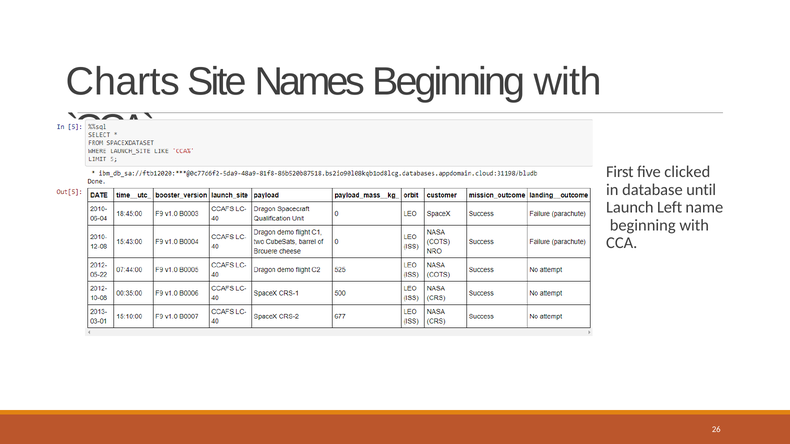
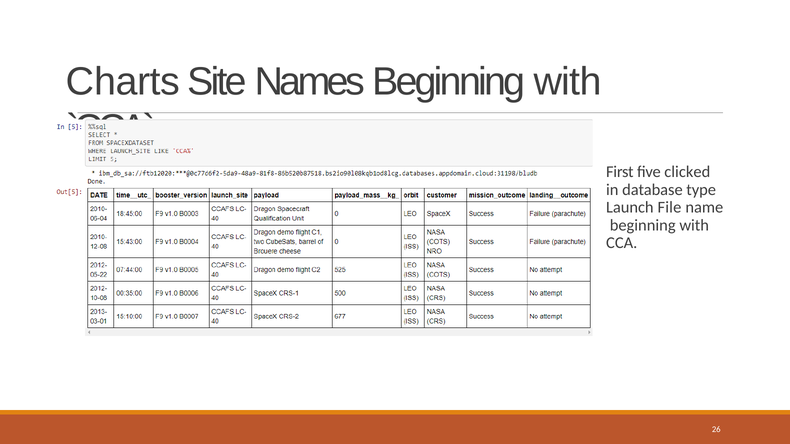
until: until -> type
Left: Left -> File
